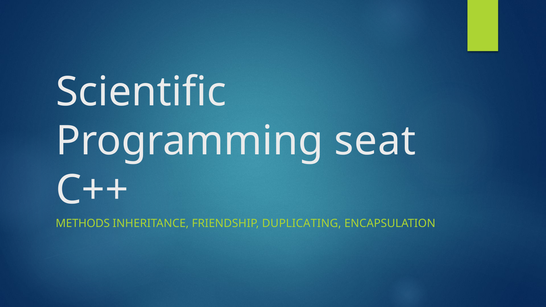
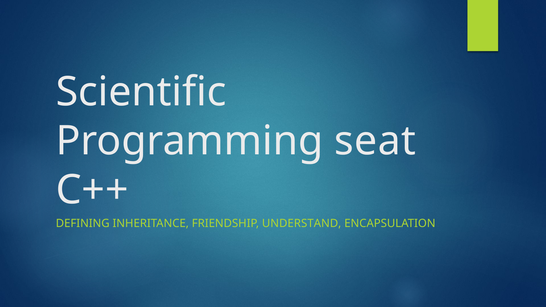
METHODS: METHODS -> DEFINING
DUPLICATING: DUPLICATING -> UNDERSTAND
